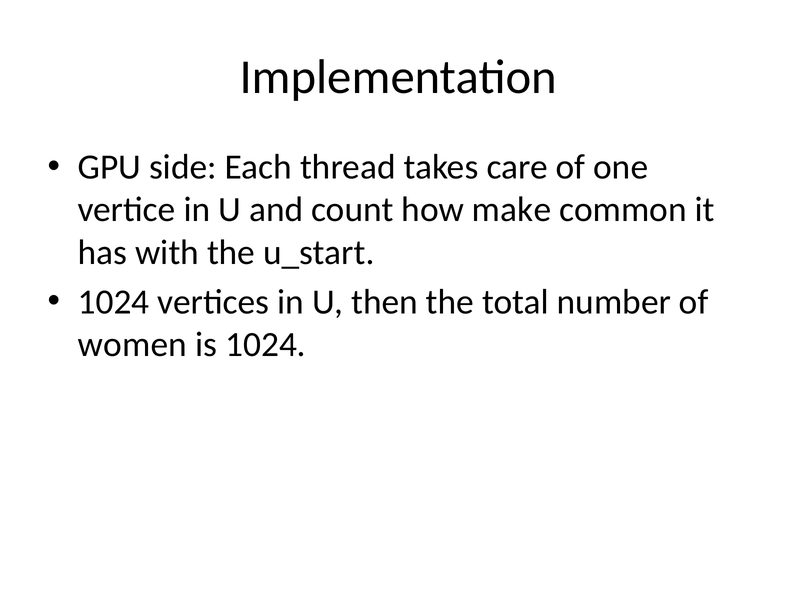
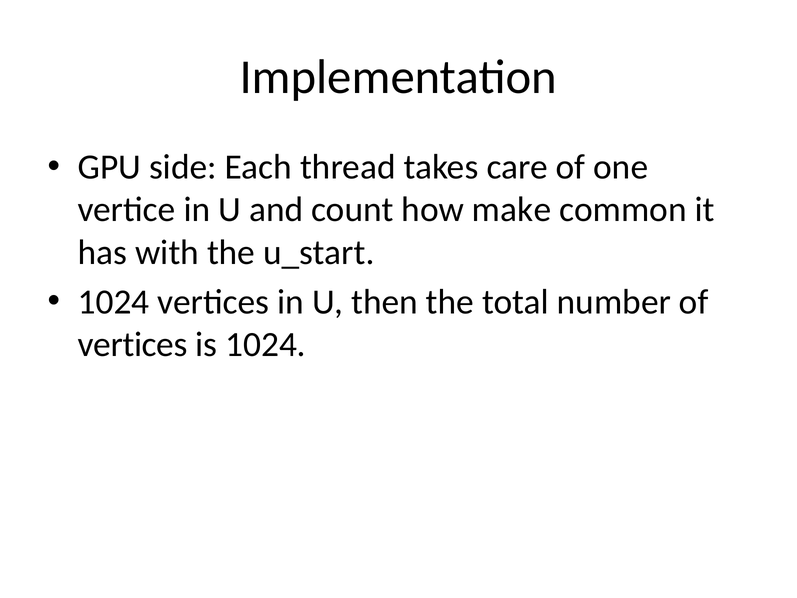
women at (132, 344): women -> vertices
